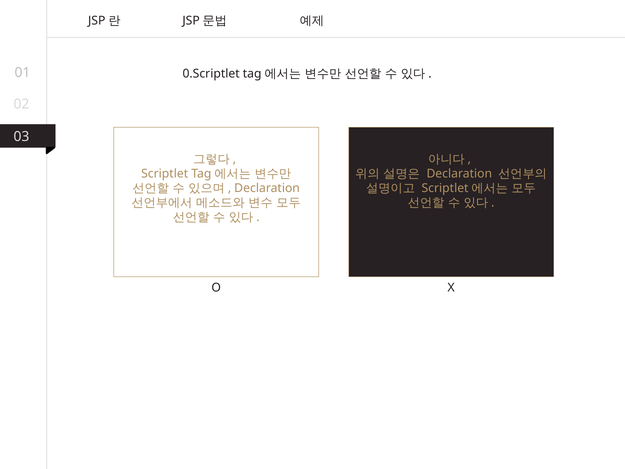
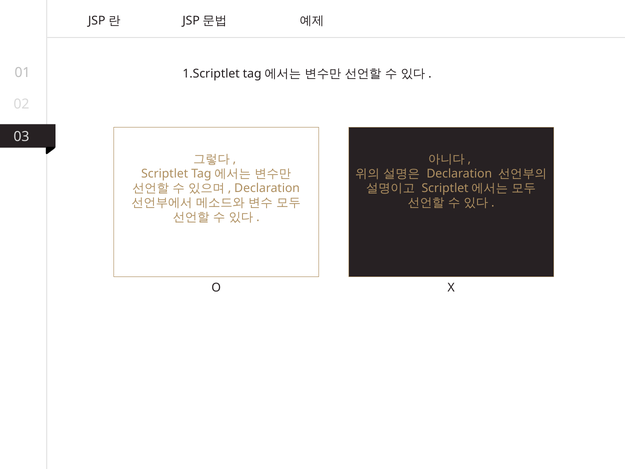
0.Scriptlet: 0.Scriptlet -> 1.Scriptlet
